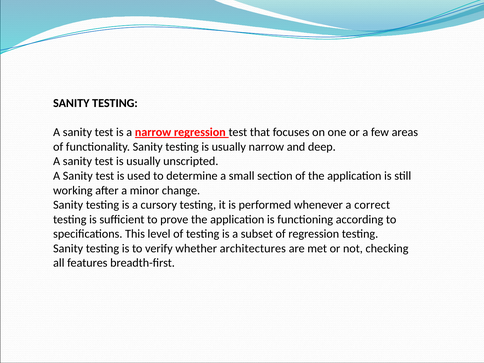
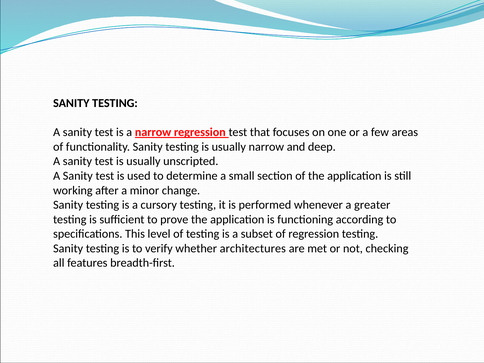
correct: correct -> greater
